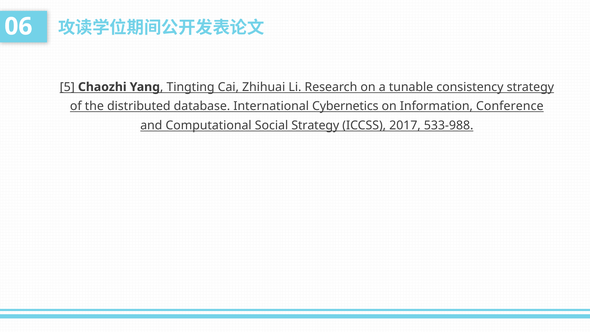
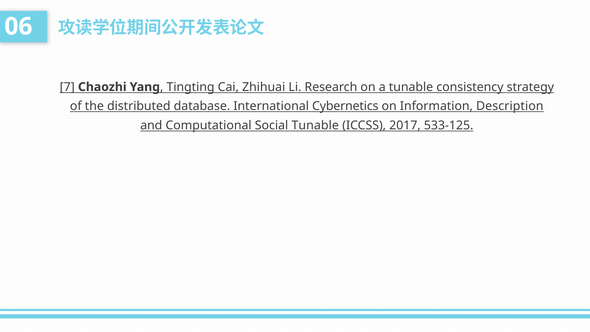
5: 5 -> 7
Conference: Conference -> Description
Social Strategy: Strategy -> Tunable
533-988: 533-988 -> 533-125
